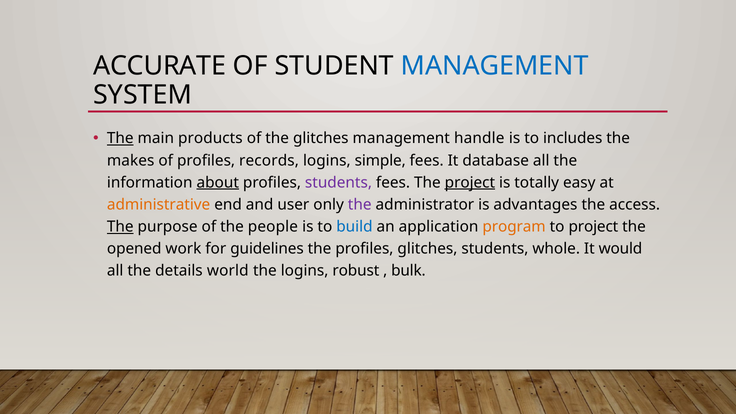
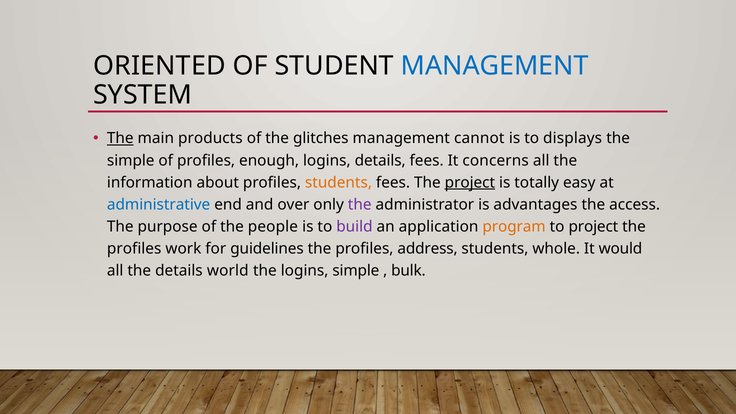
ACCURATE: ACCURATE -> ORIENTED
handle: handle -> cannot
includes: includes -> displays
makes at (131, 160): makes -> simple
records: records -> enough
logins simple: simple -> details
database: database -> concerns
about underline: present -> none
students at (338, 183) colour: purple -> orange
administrative colour: orange -> blue
user: user -> over
The at (120, 227) underline: present -> none
build colour: blue -> purple
opened at (134, 249): opened -> profiles
profiles glitches: glitches -> address
logins robust: robust -> simple
